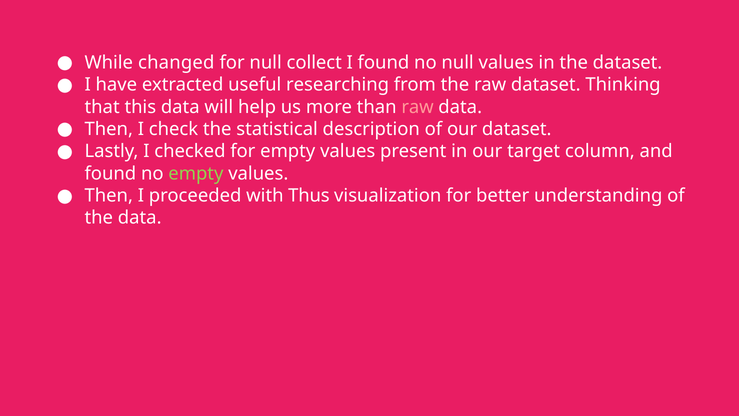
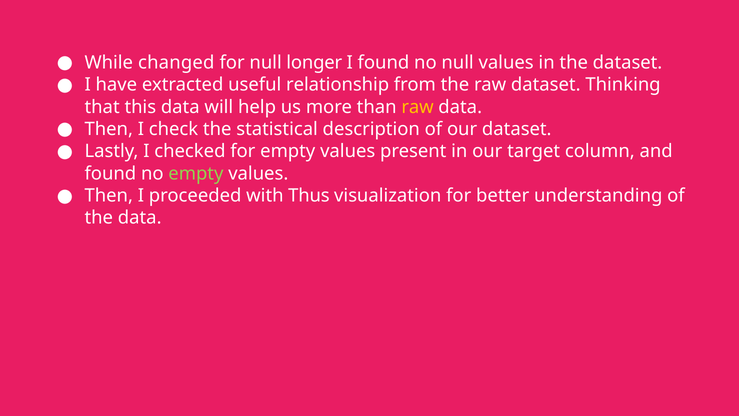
collect: collect -> longer
researching: researching -> relationship
raw at (418, 107) colour: pink -> yellow
